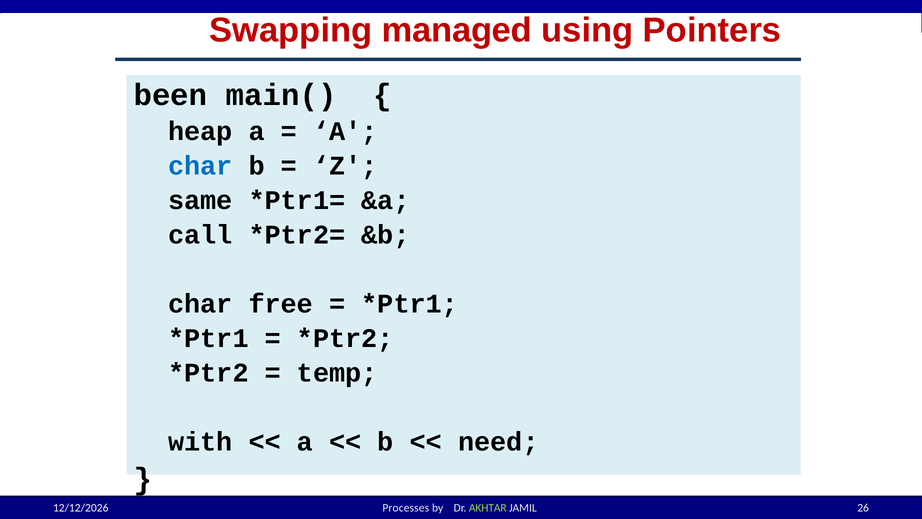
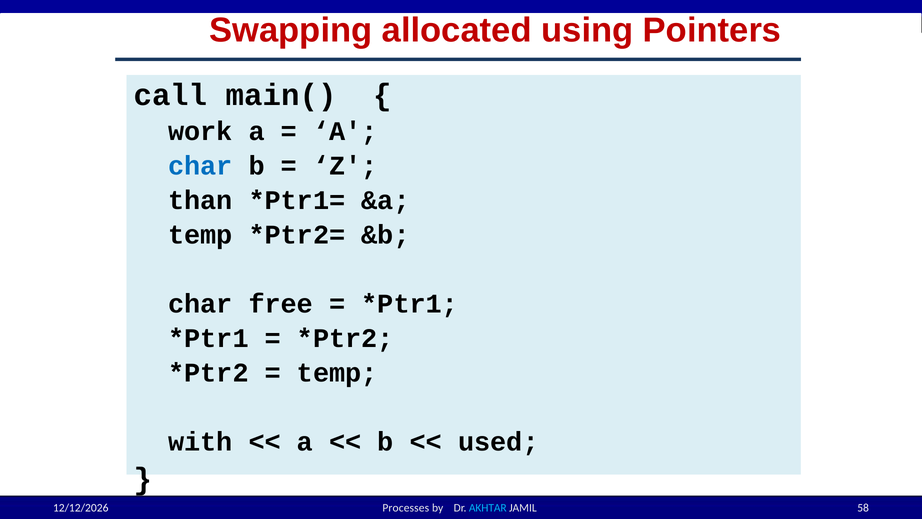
managed: managed -> allocated
been: been -> call
heap: heap -> work
same: same -> than
call at (200, 235): call -> temp
need: need -> used
AKHTAR colour: light green -> light blue
26: 26 -> 58
